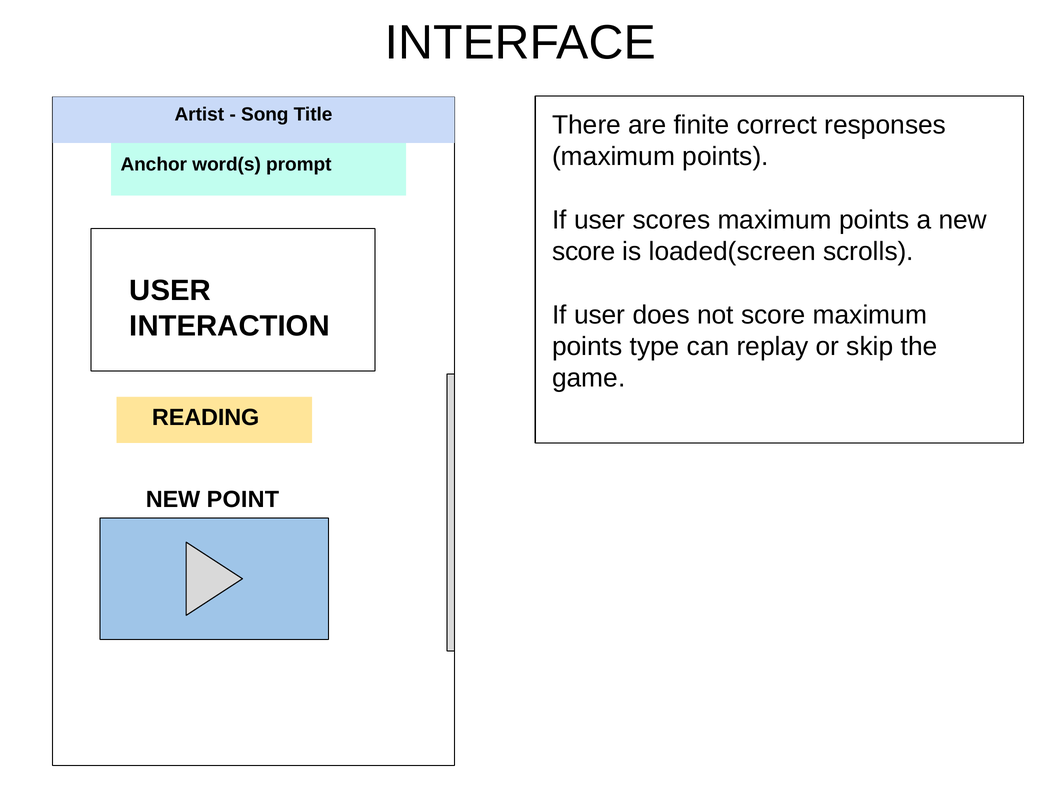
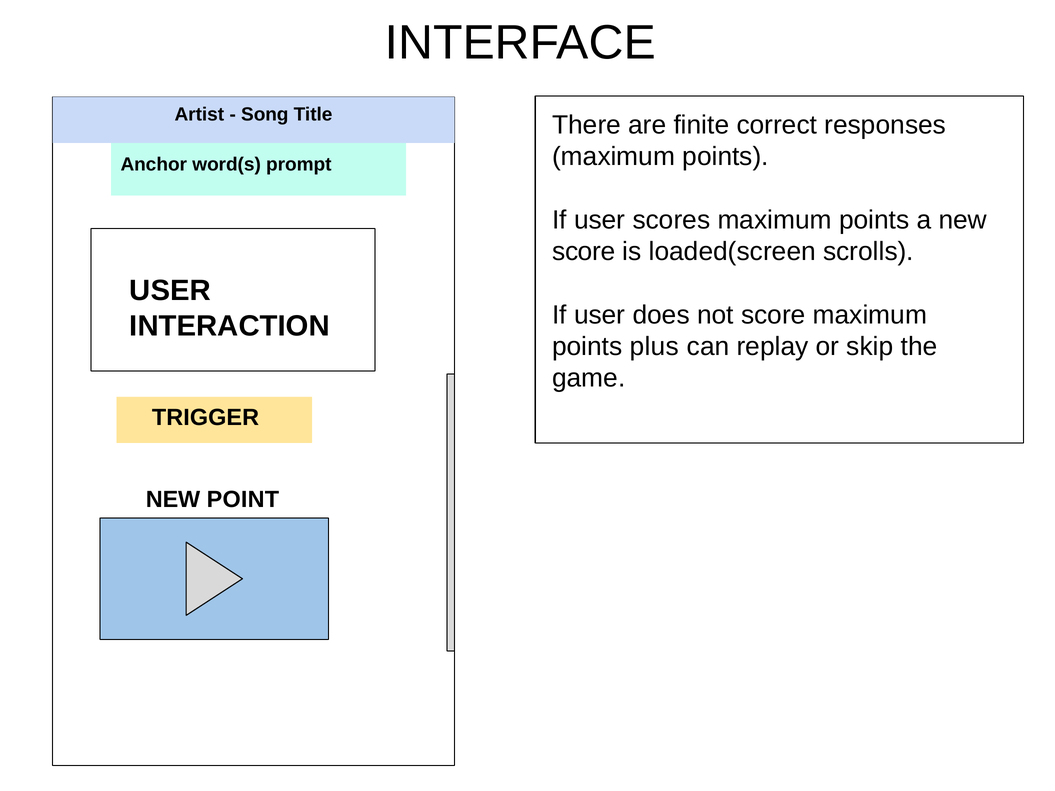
type: type -> plus
READING: READING -> TRIGGER
